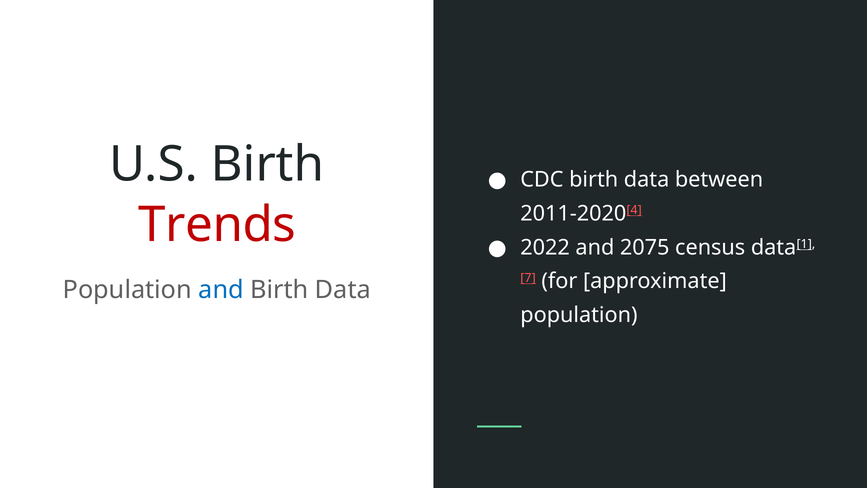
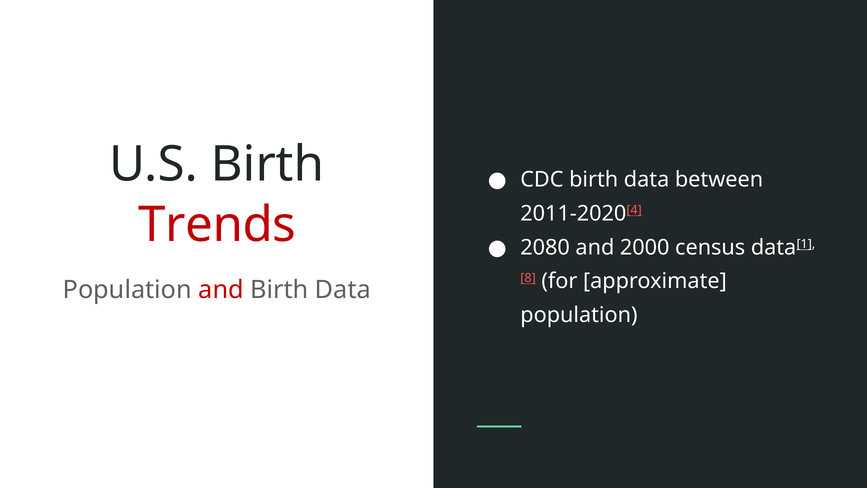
2022: 2022 -> 2080
2075: 2075 -> 2000
7: 7 -> 8
and at (221, 290) colour: blue -> red
